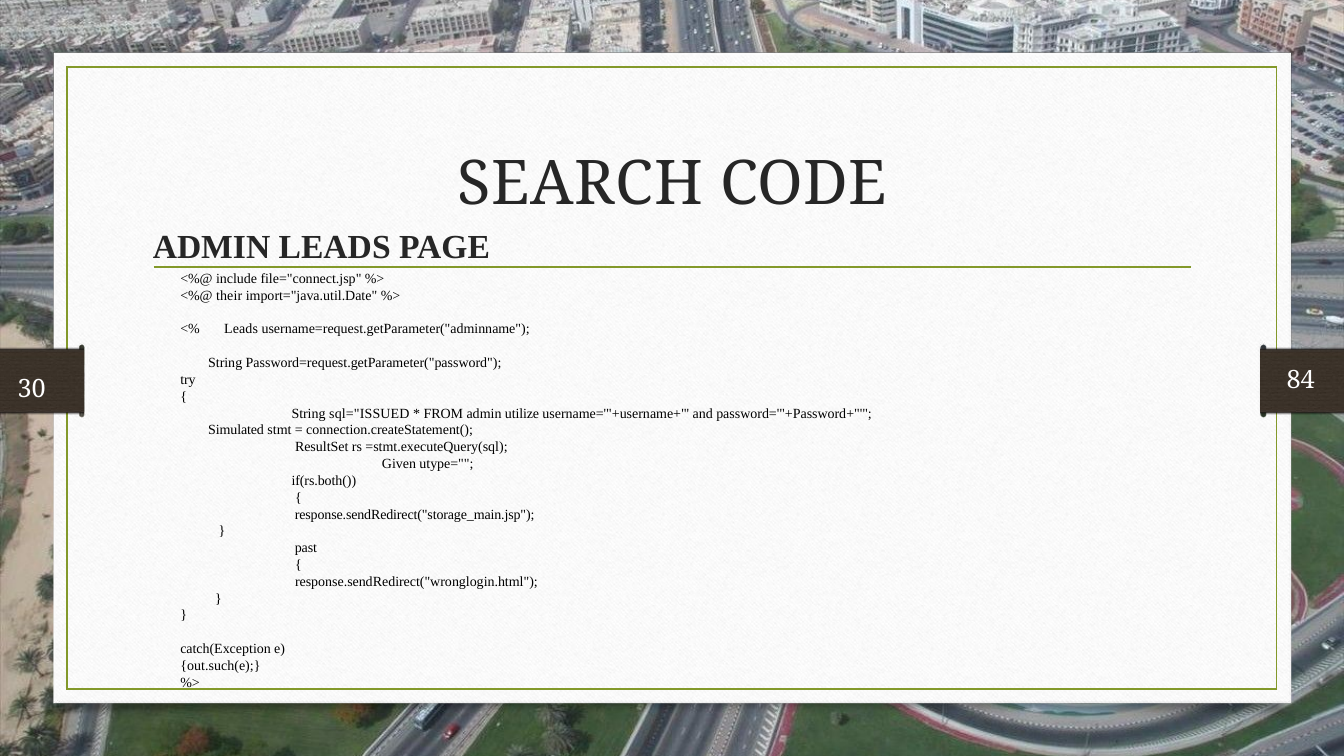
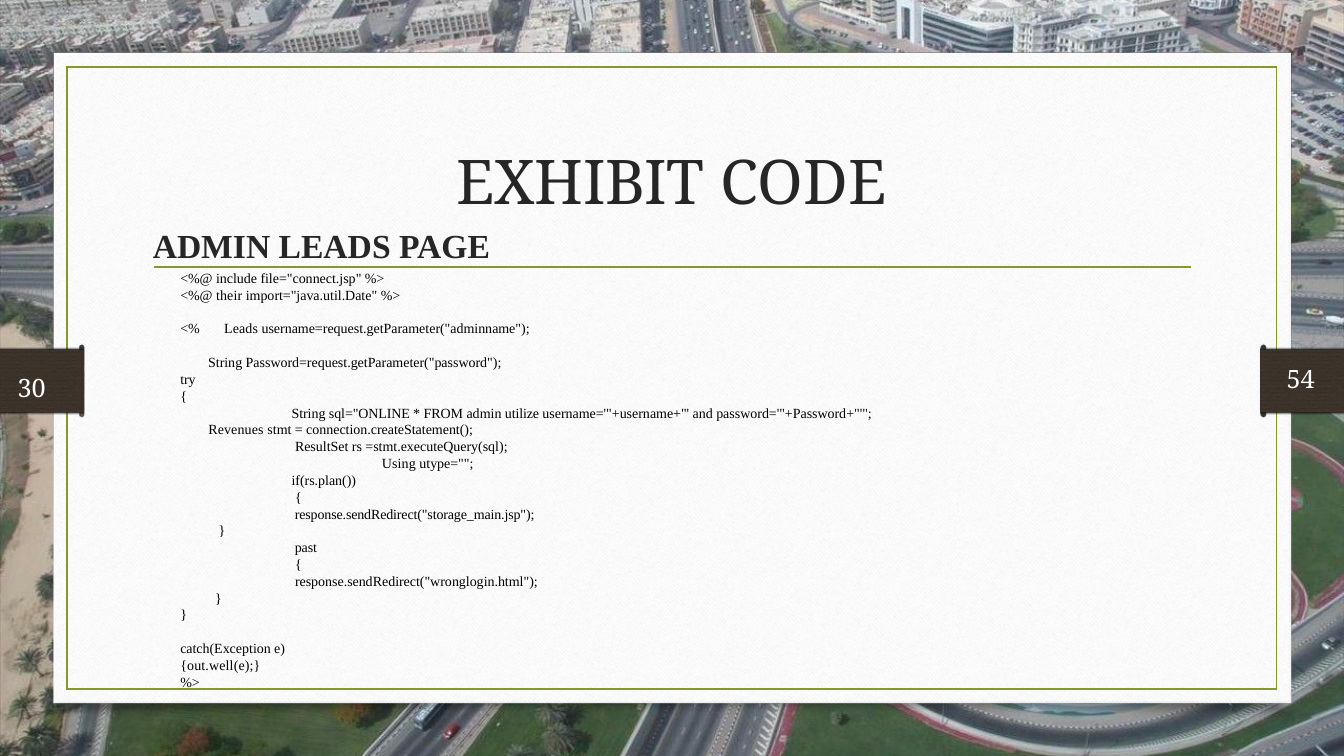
SEARCH: SEARCH -> EXHIBIT
84: 84 -> 54
sql="ISSUED: sql="ISSUED -> sql="ONLINE
Simulated: Simulated -> Revenues
Given: Given -> Using
if(rs.both(: if(rs.both( -> if(rs.plan(
out.such(e: out.such(e -> out.well(e
